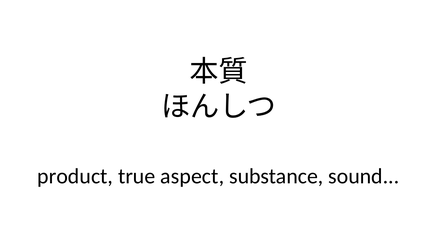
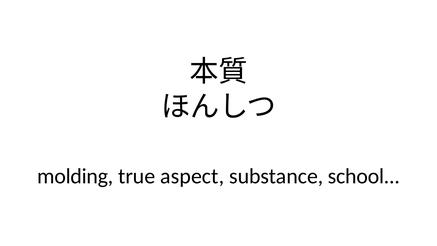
product: product -> molding
sound: sound -> school
